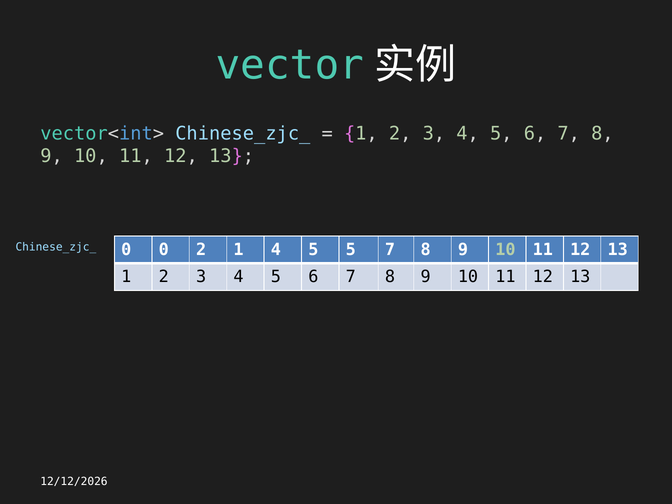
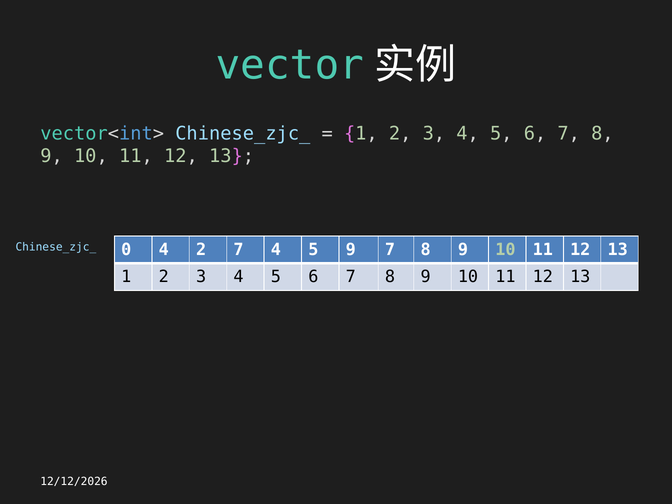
0 0: 0 -> 4
2 1: 1 -> 7
5 5: 5 -> 9
